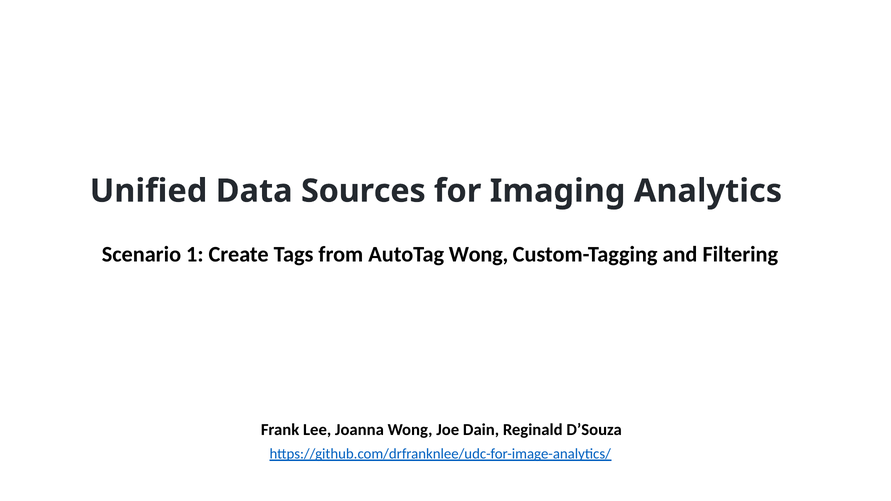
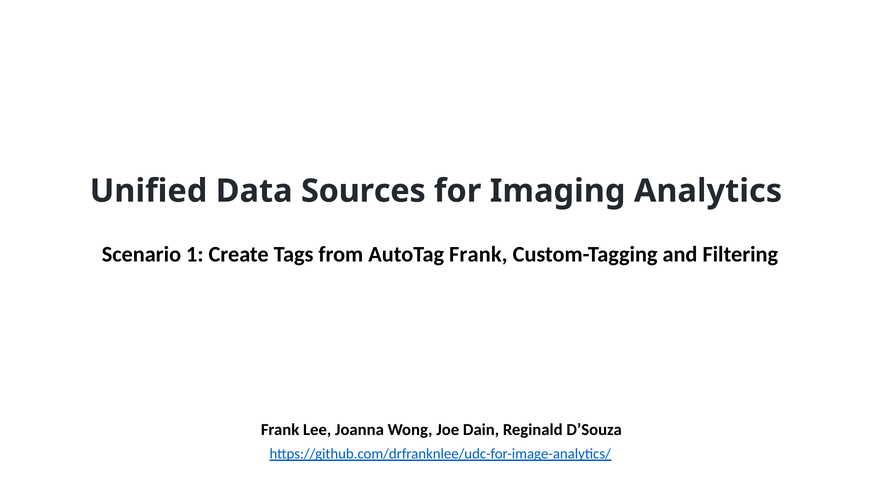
AutoTag Wong: Wong -> Frank
